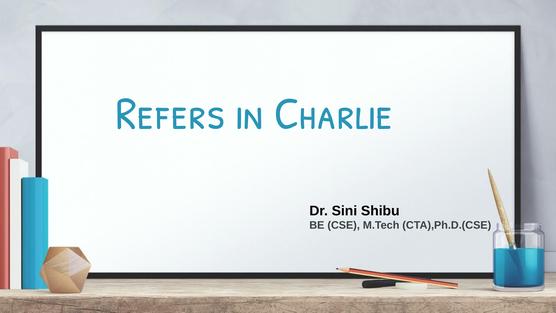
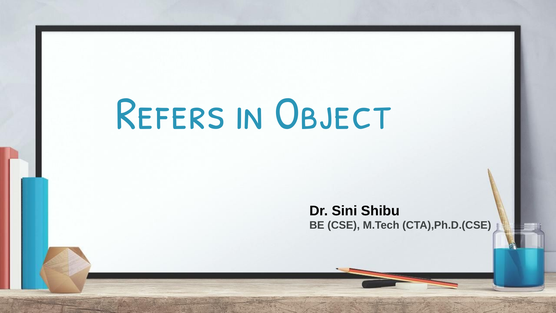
Charlie: Charlie -> Object
